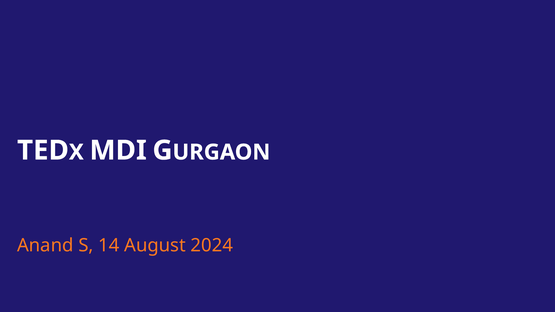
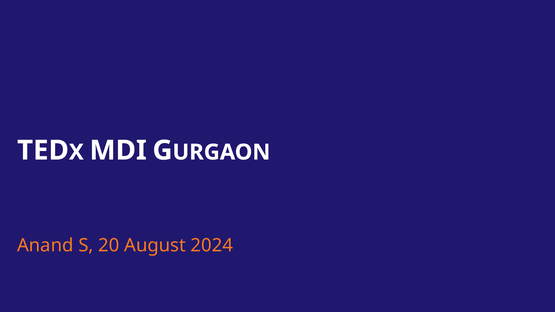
14: 14 -> 20
